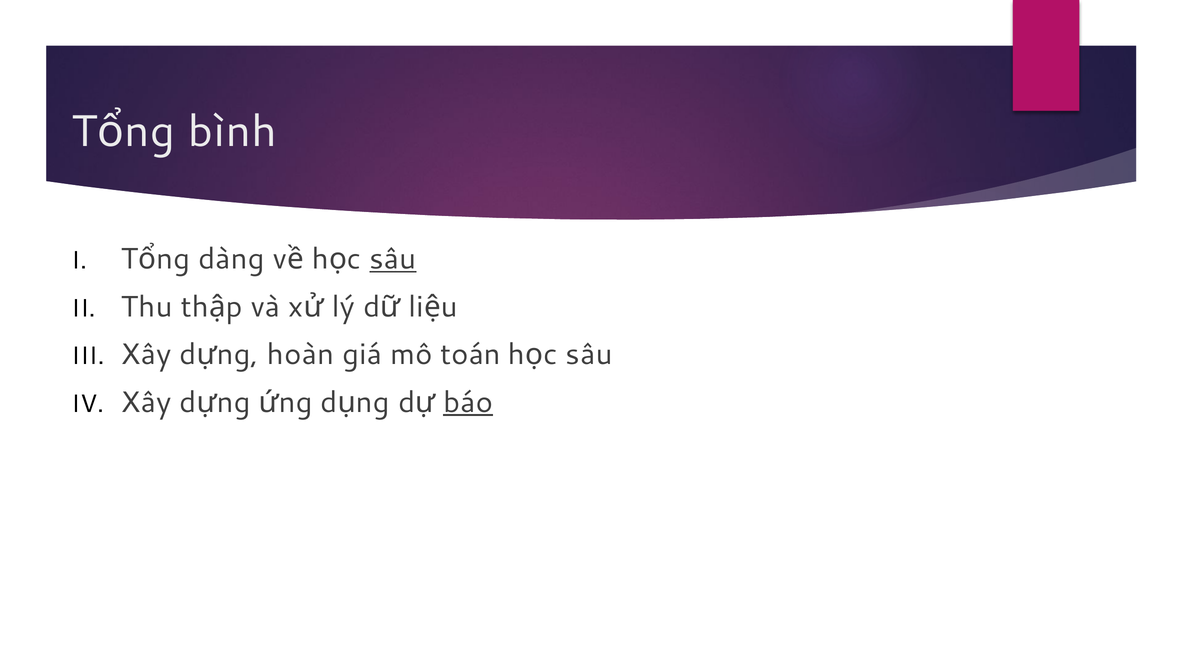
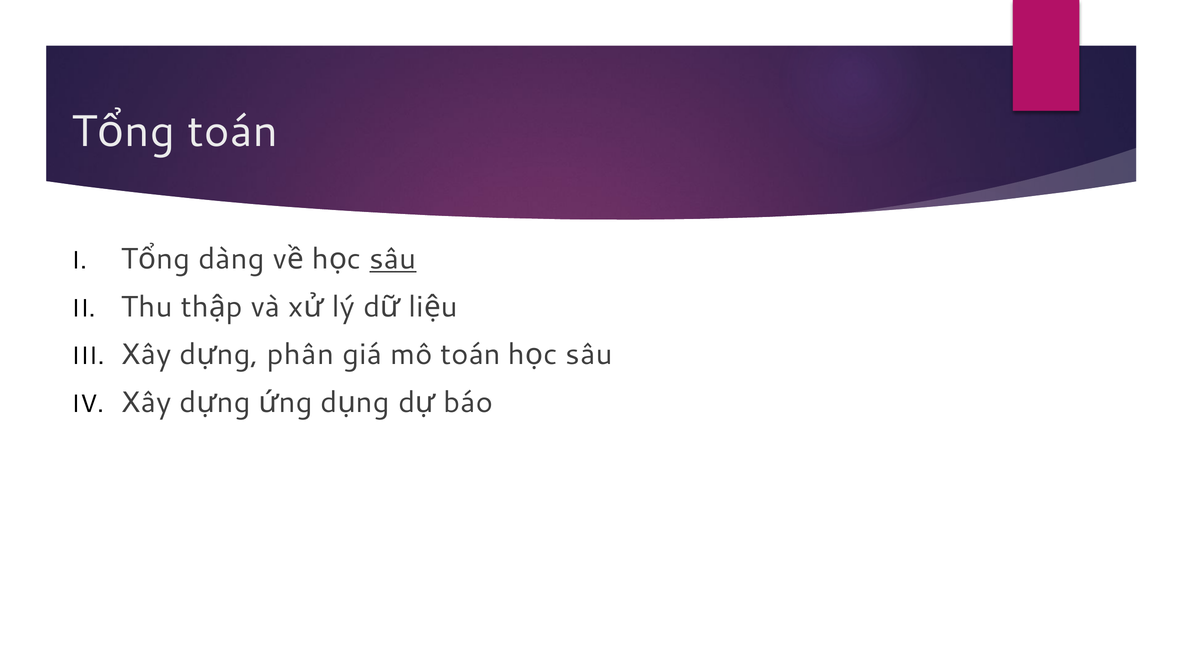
bình at (232, 132): bình -> toán
hoàn: hoàn -> phân
báo underline: present -> none
